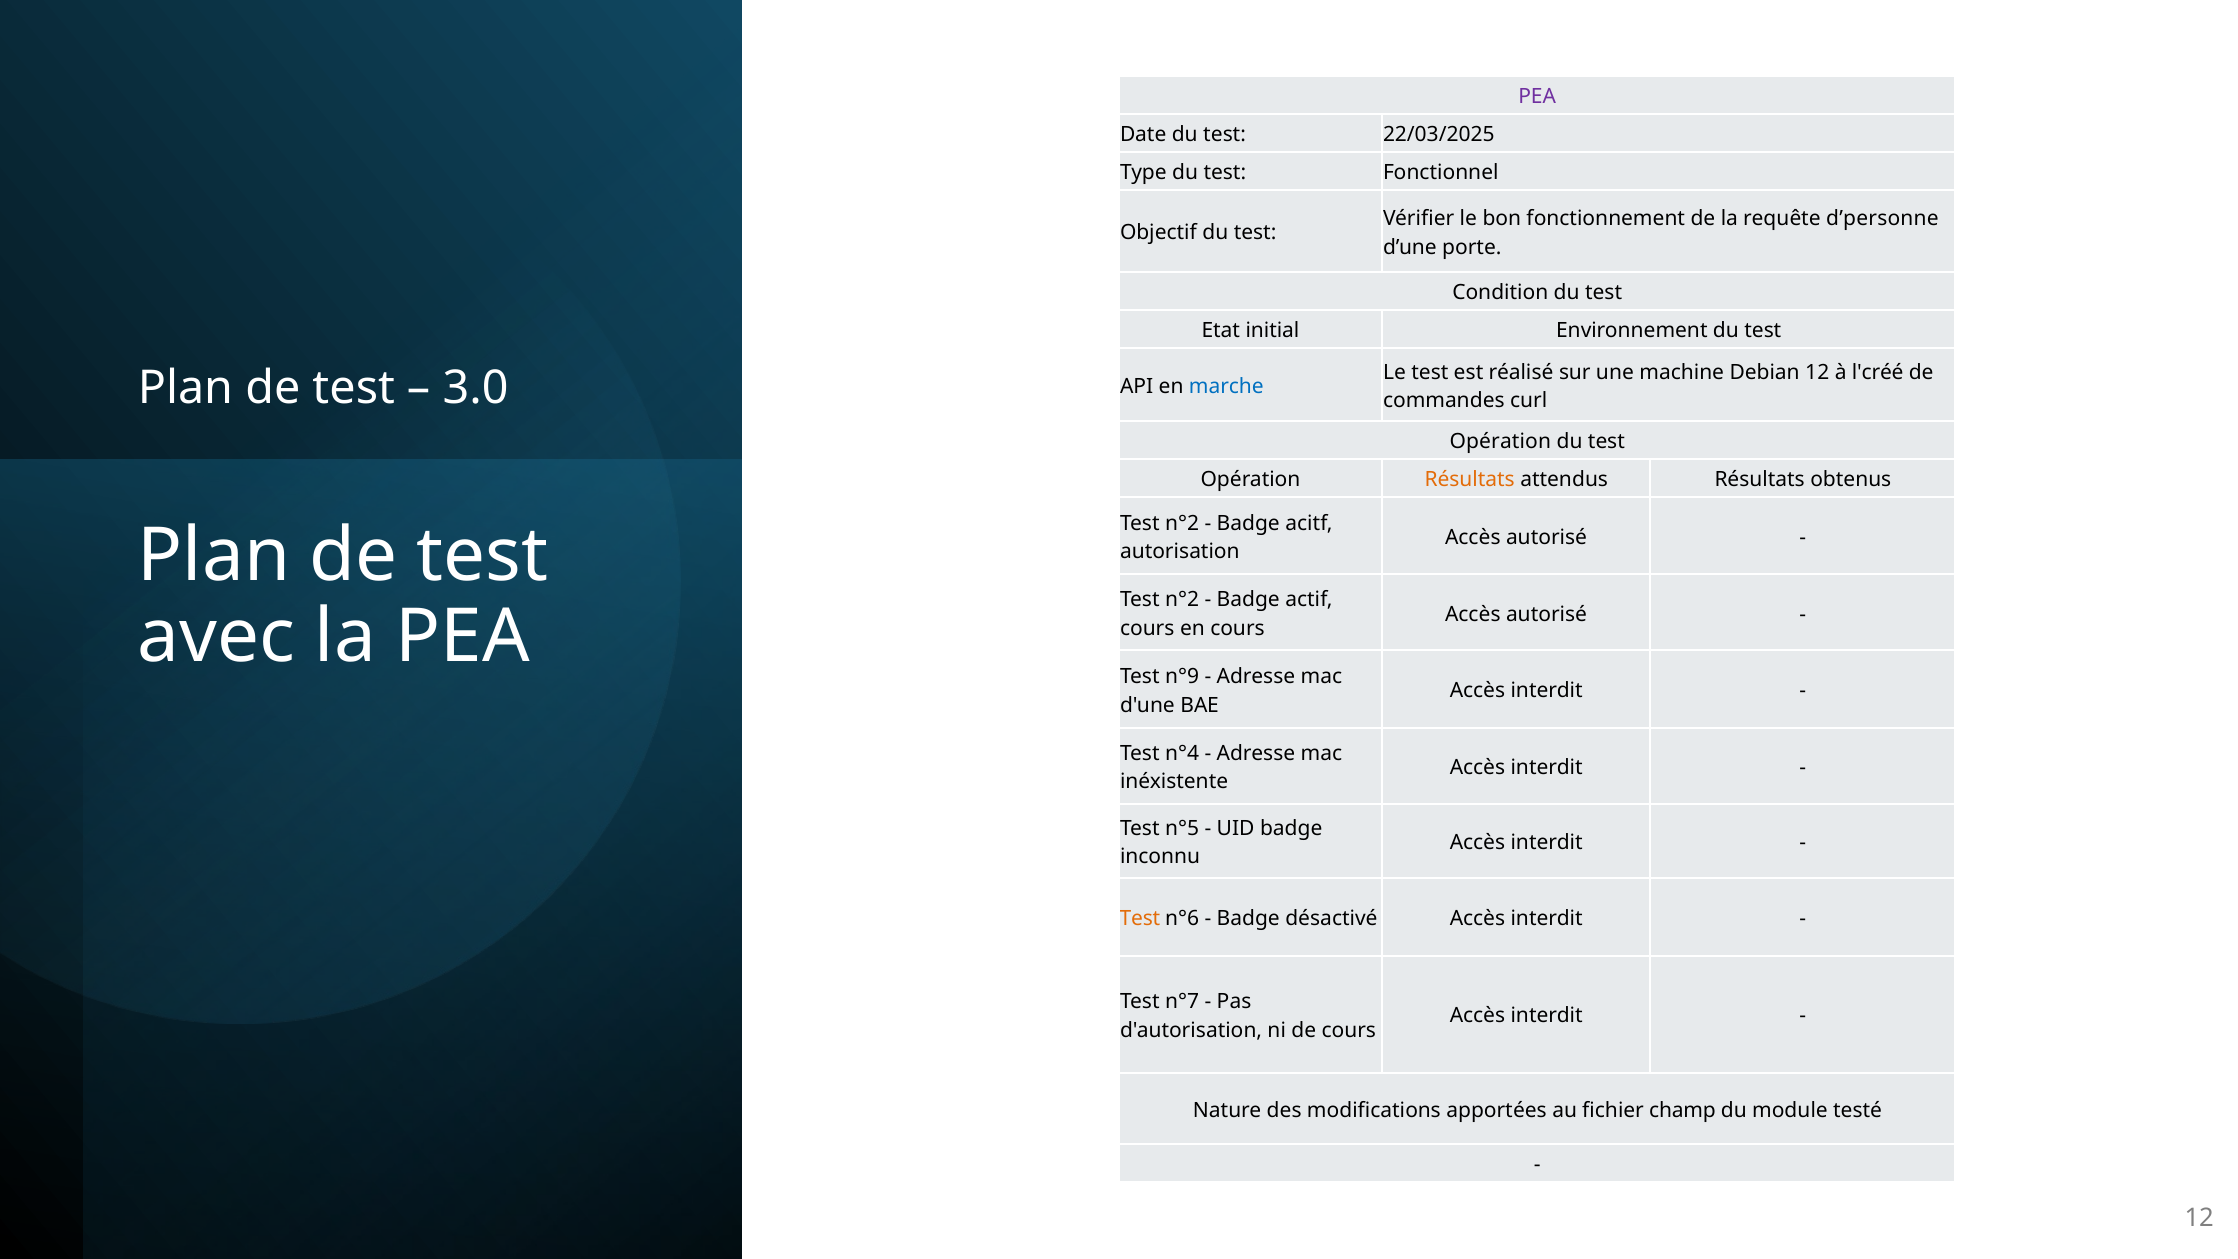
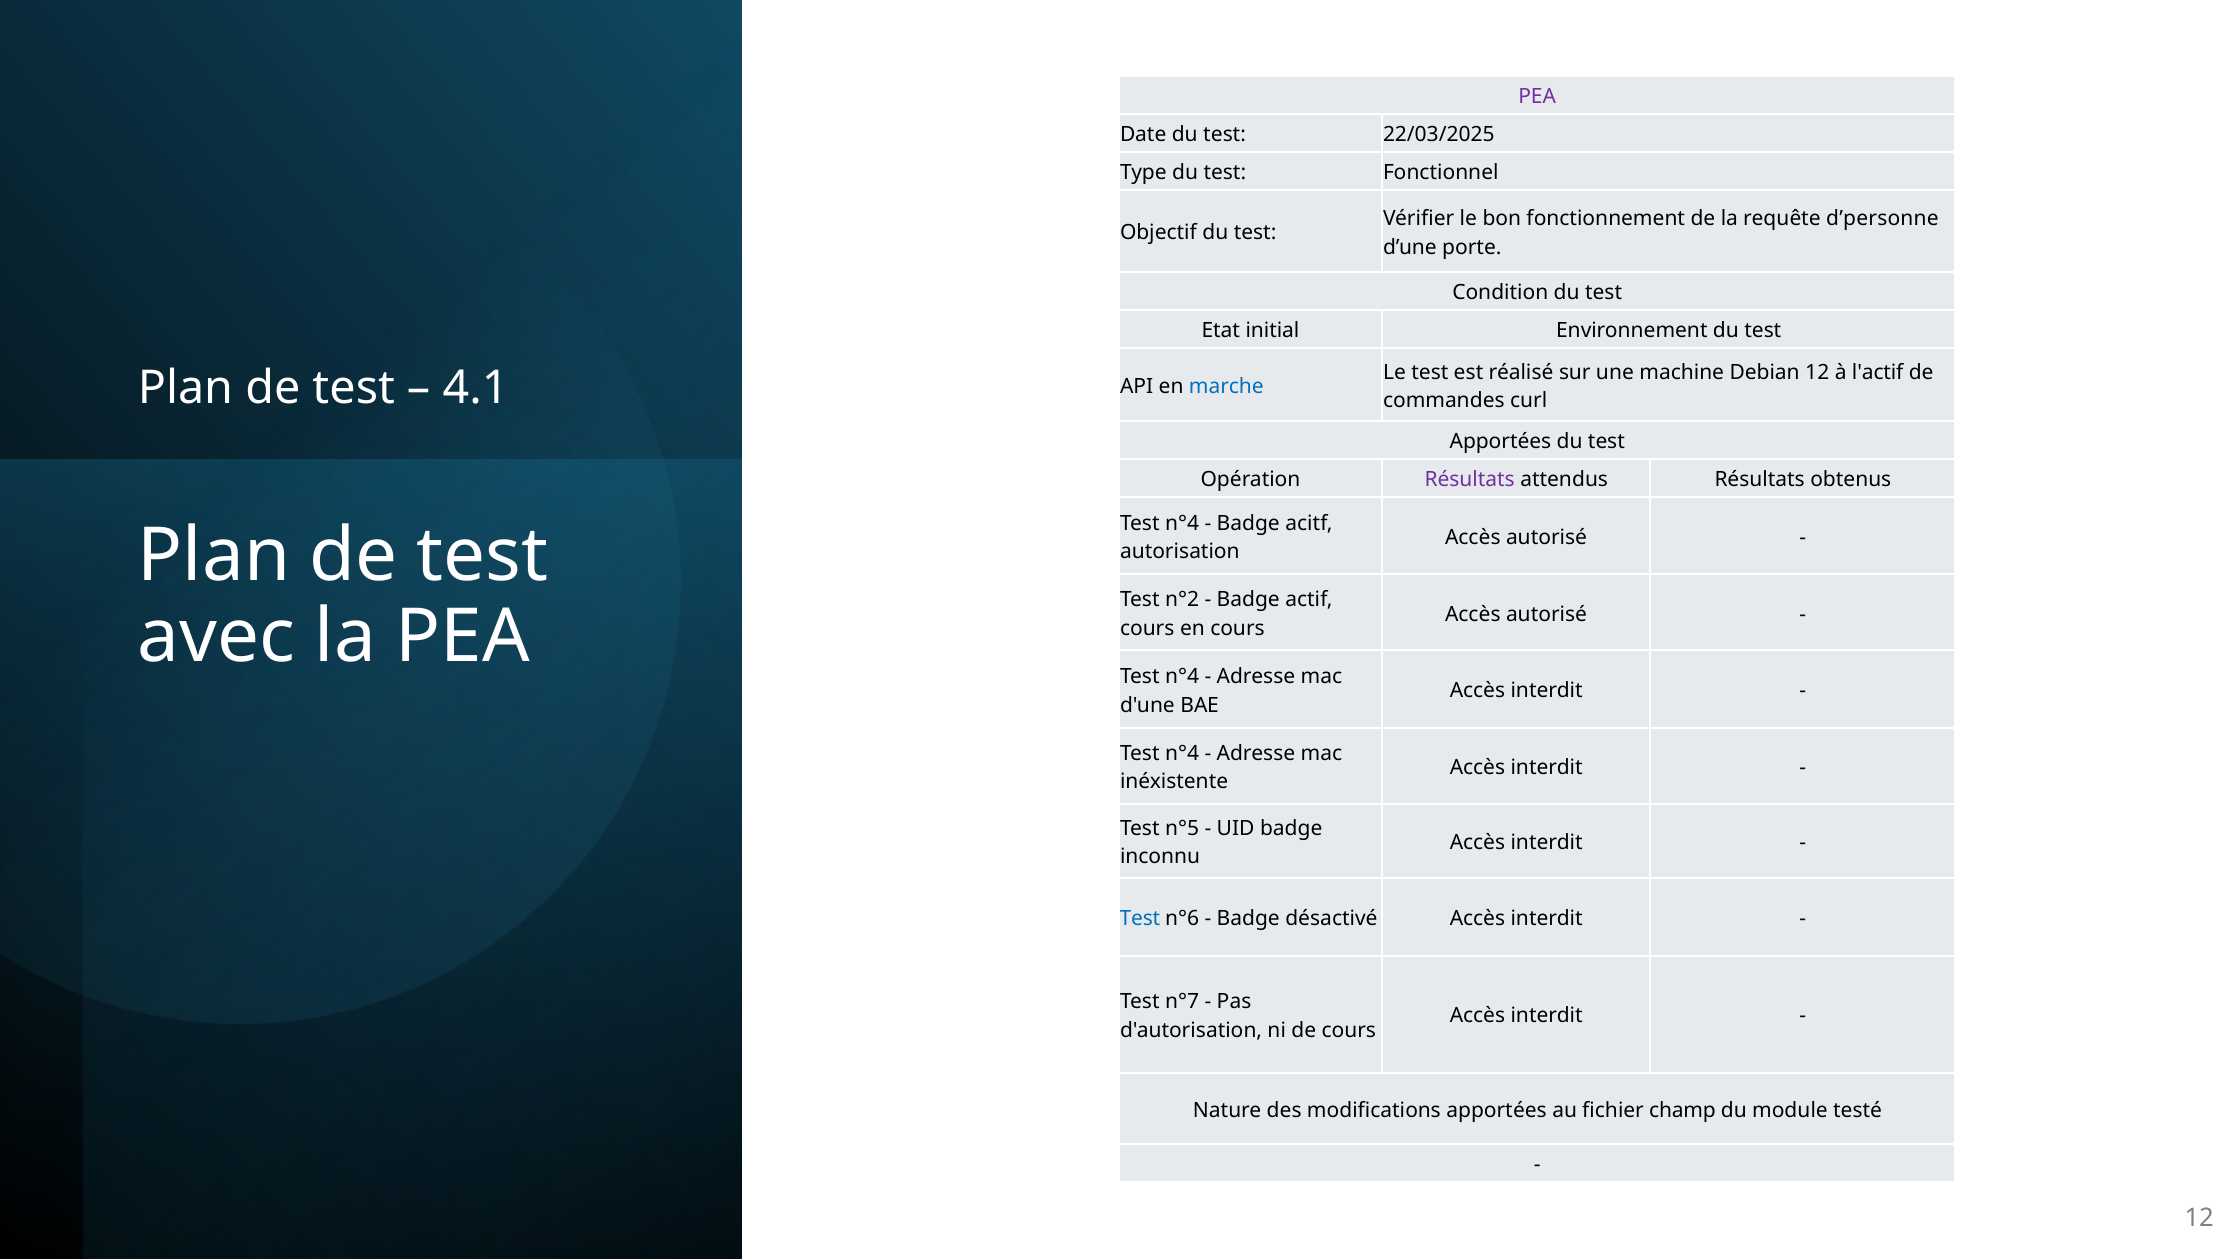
l'créé: l'créé -> l'actif
3.0: 3.0 -> 4.1
Opération at (1500, 442): Opération -> Apportées
Résultats at (1470, 480) colour: orange -> purple
n°2 at (1182, 523): n°2 -> n°4
n°9 at (1182, 676): n°9 -> n°4
Test at (1140, 919) colour: orange -> blue
